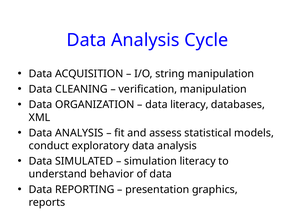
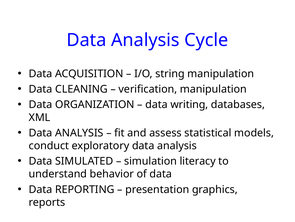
data literacy: literacy -> writing
